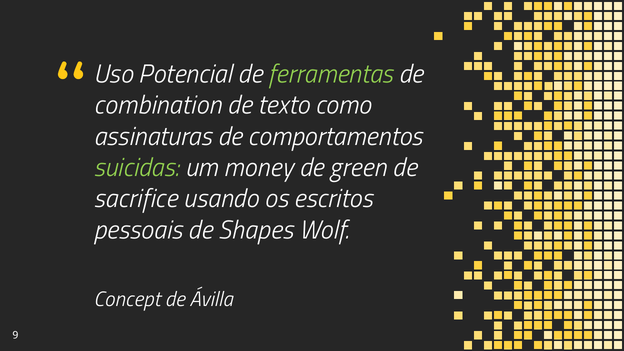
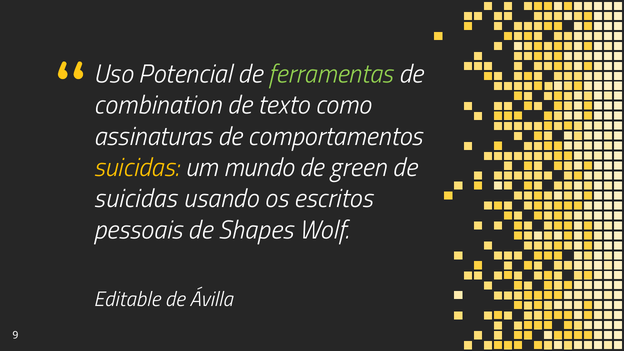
suicidas at (136, 168) colour: light green -> yellow
money: money -> mundo
sacrifice at (136, 199): sacrifice -> suicidas
Concept: Concept -> Editable
